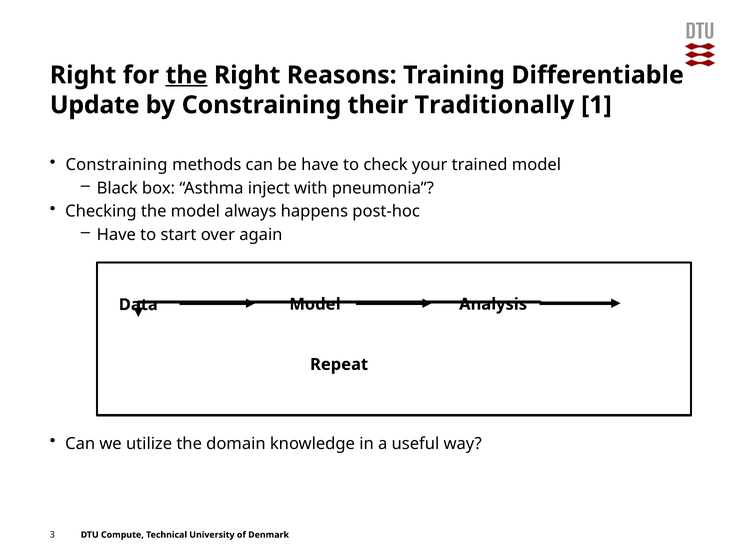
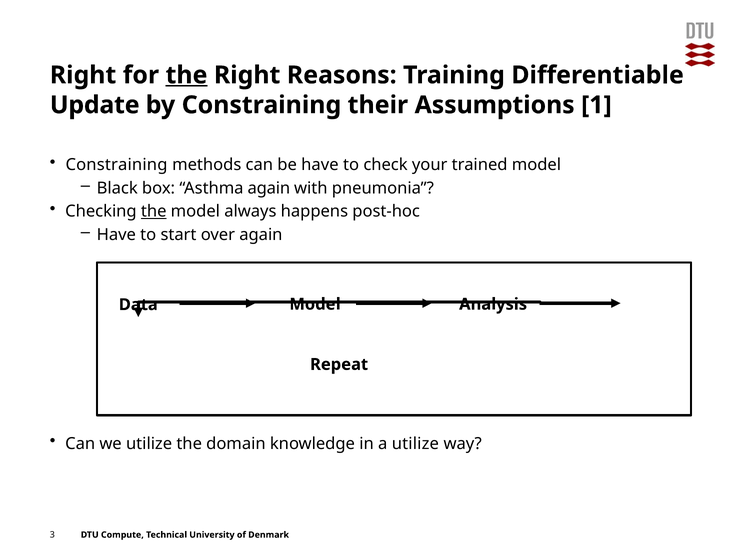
Traditionally: Traditionally -> Assumptions
Asthma inject: inject -> again
the at (154, 212) underline: none -> present
a useful: useful -> utilize
